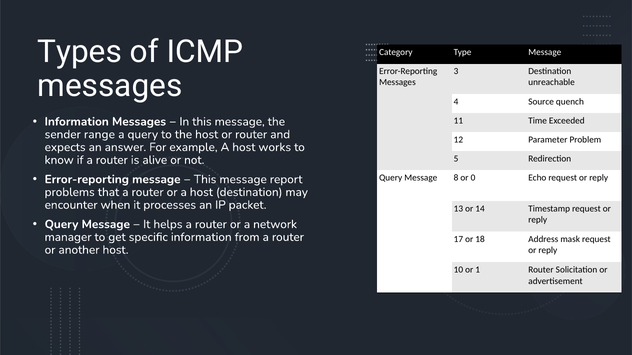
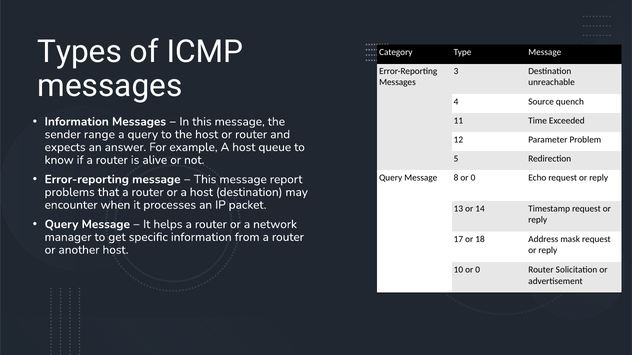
works: works -> queue
10 or 1: 1 -> 0
